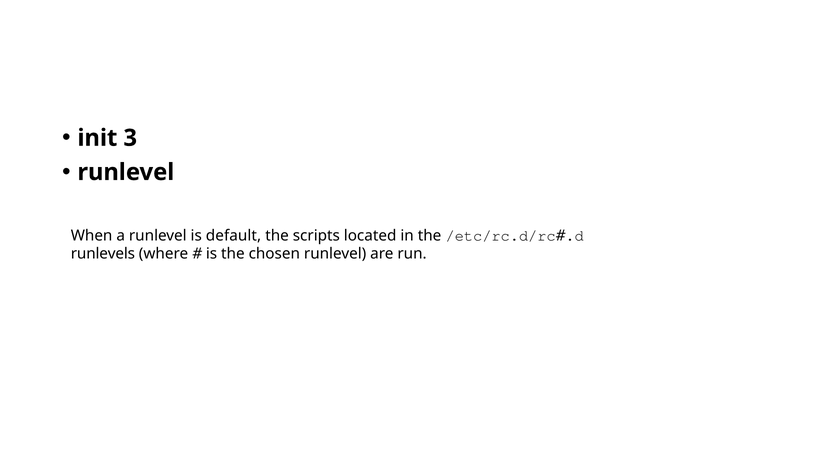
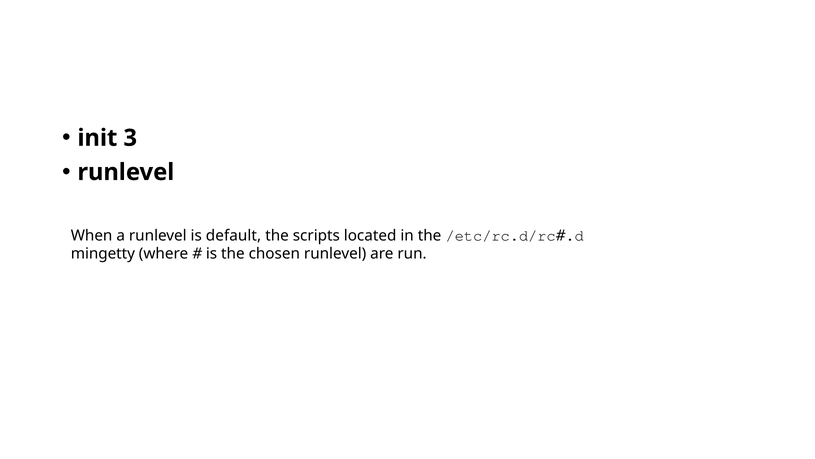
runlevels: runlevels -> mingetty
